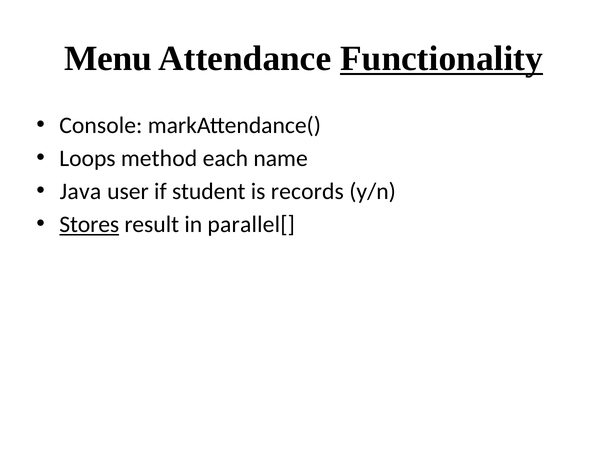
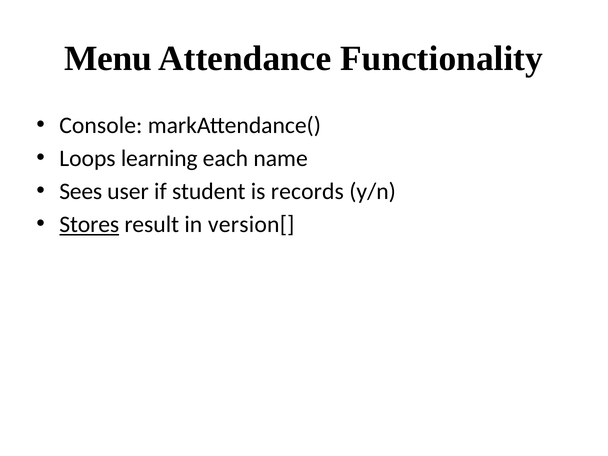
Functionality underline: present -> none
method: method -> learning
Java: Java -> Sees
parallel[: parallel[ -> version[
